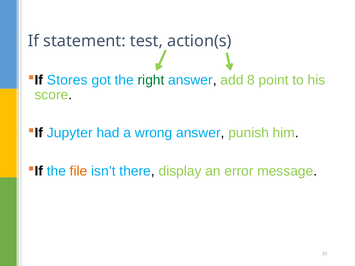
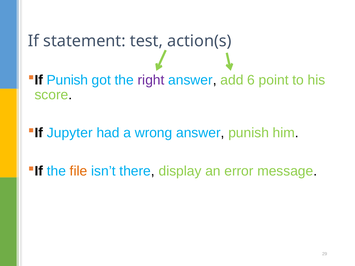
Stores at (67, 80): Stores -> Punish
right colour: green -> purple
8: 8 -> 6
